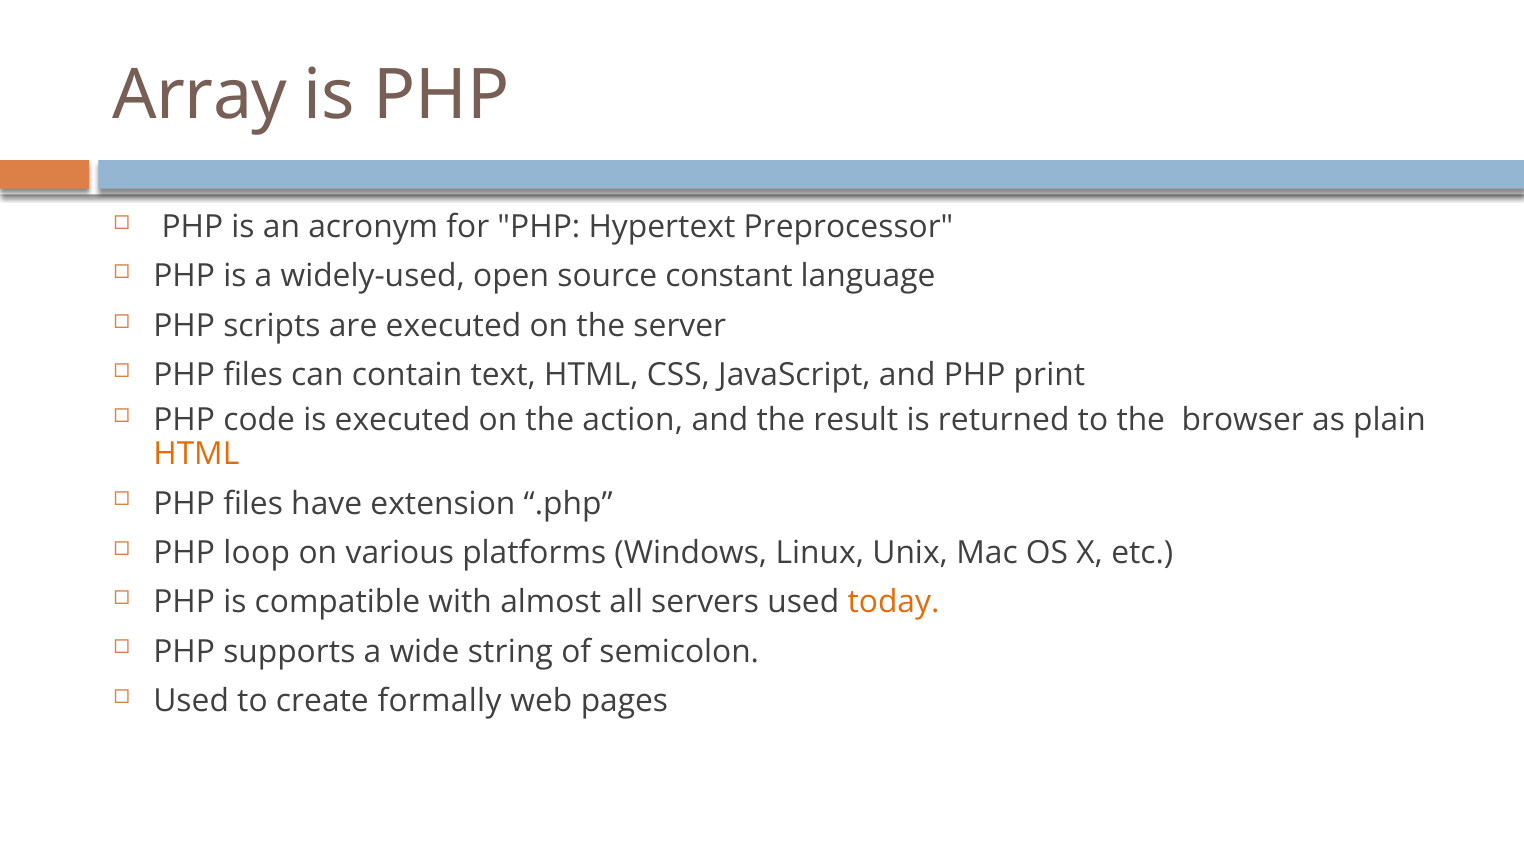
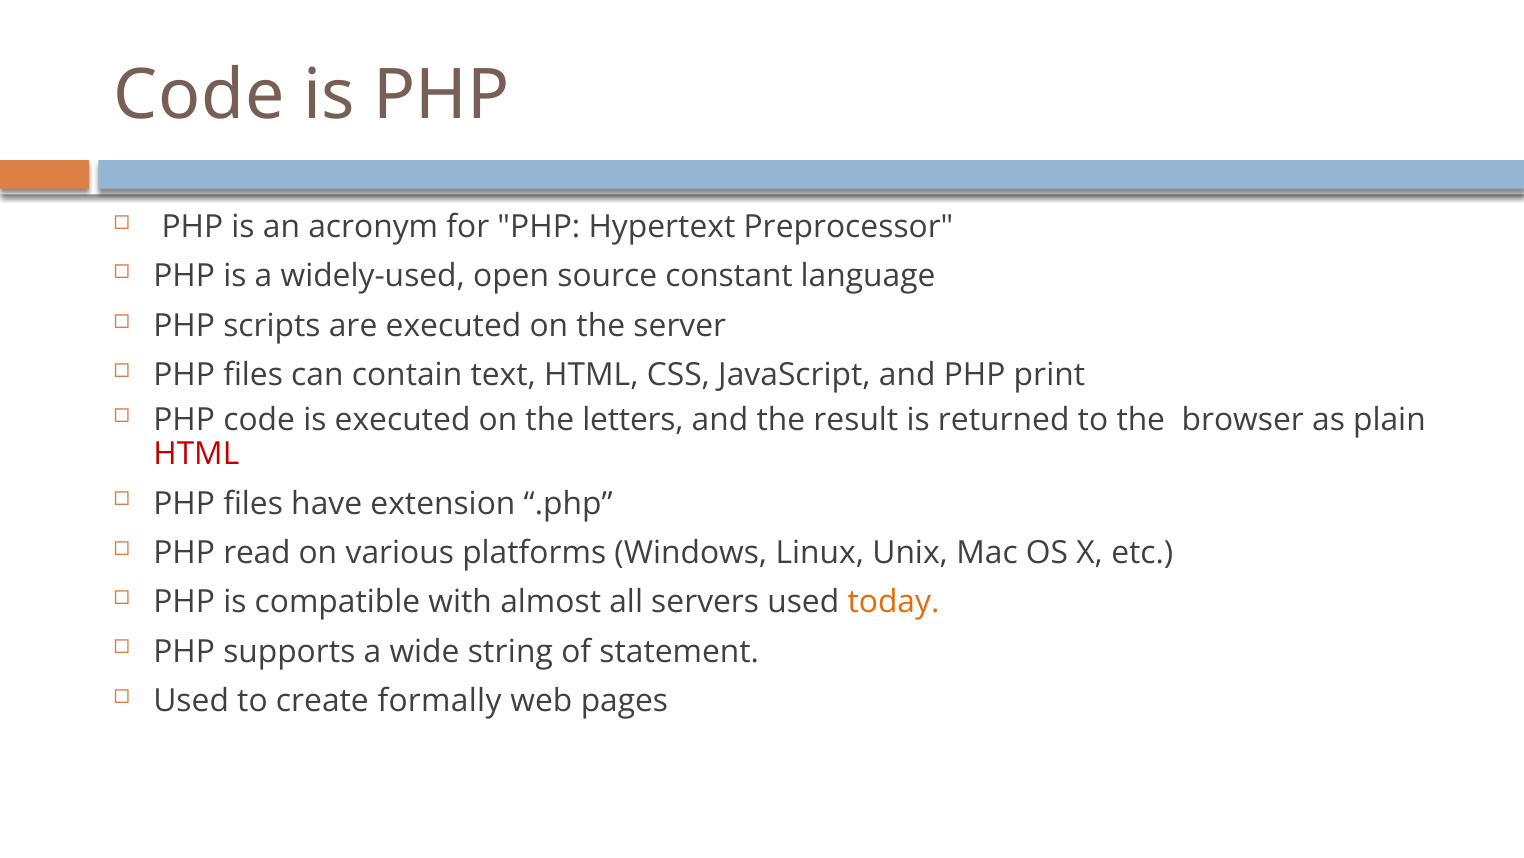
Array at (200, 95): Array -> Code
action: action -> letters
HTML at (196, 454) colour: orange -> red
loop: loop -> read
semicolon: semicolon -> statement
